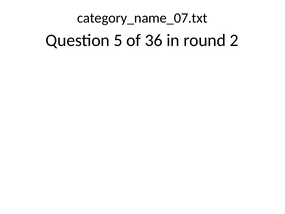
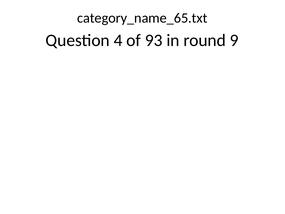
category_name_07.txt: category_name_07.txt -> category_name_65.txt
5: 5 -> 4
36: 36 -> 93
2: 2 -> 9
